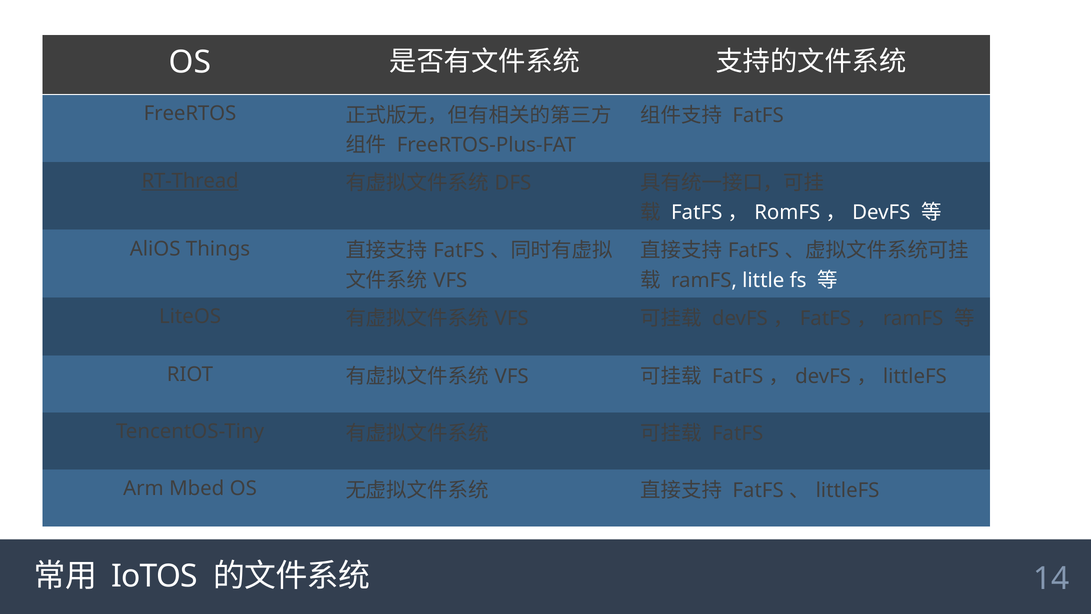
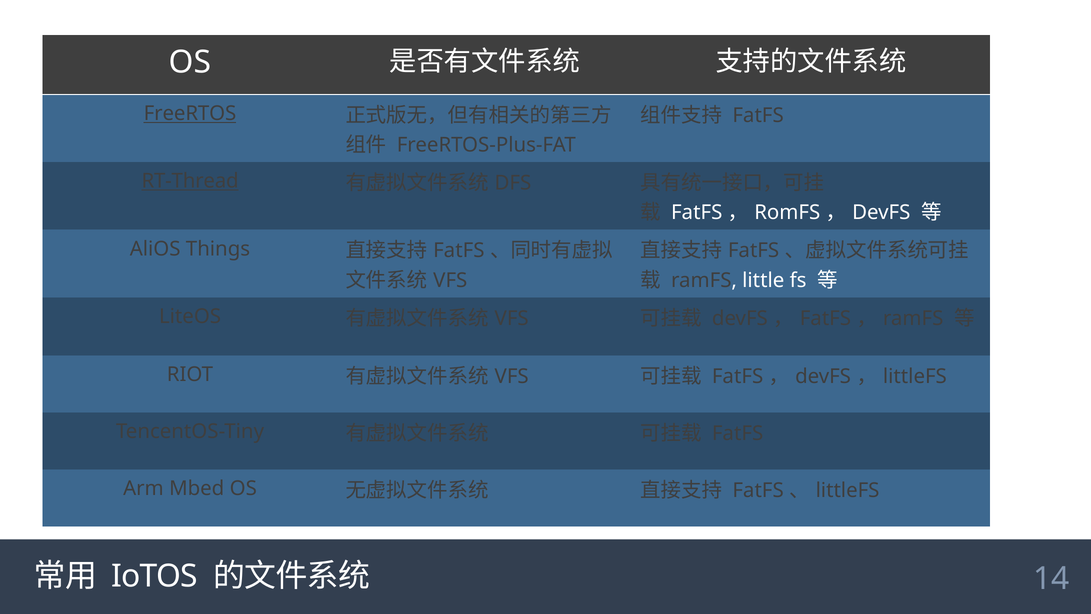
FreeRTOS underline: none -> present
